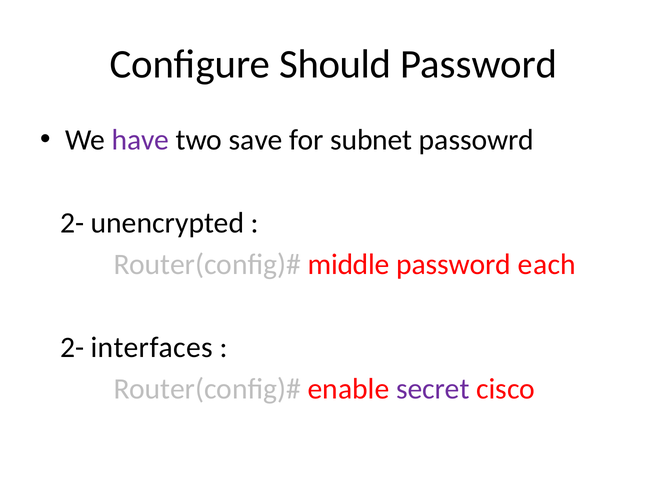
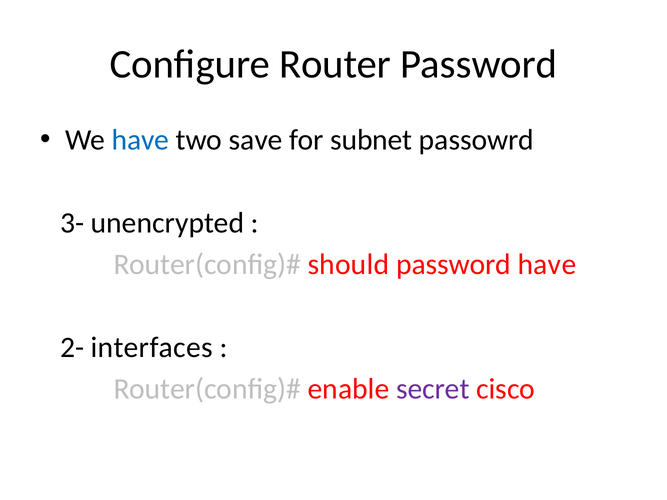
Should: Should -> Router
have at (140, 140) colour: purple -> blue
2- at (72, 223): 2- -> 3-
middle: middle -> should
password each: each -> have
